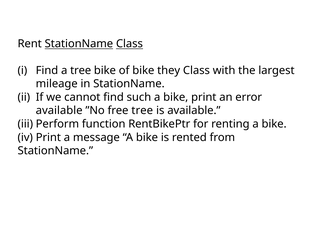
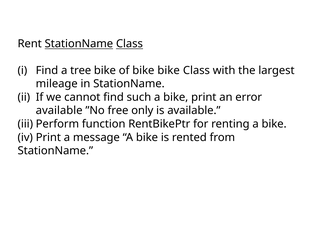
bike they: they -> bike
free tree: tree -> only
